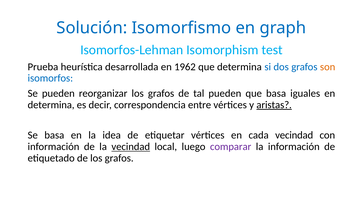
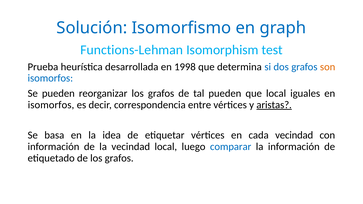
Isomorfos-Lehman: Isomorfos-Lehman -> Functions-Lehman
1962: 1962 -> 1998
que basa: basa -> local
determina at (51, 105): determina -> isomorfos
vecindad at (131, 147) underline: present -> none
comparar colour: purple -> blue
